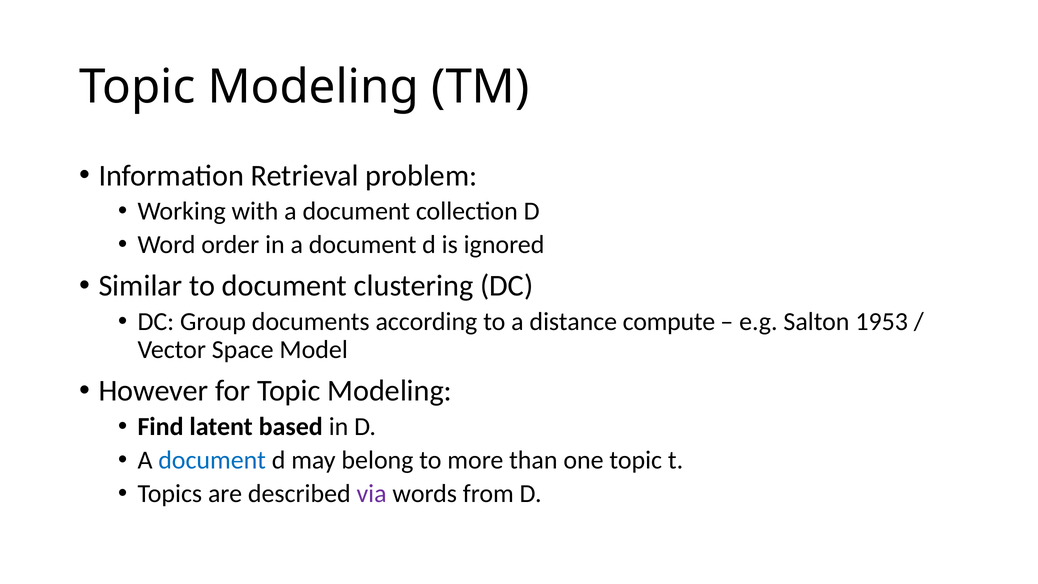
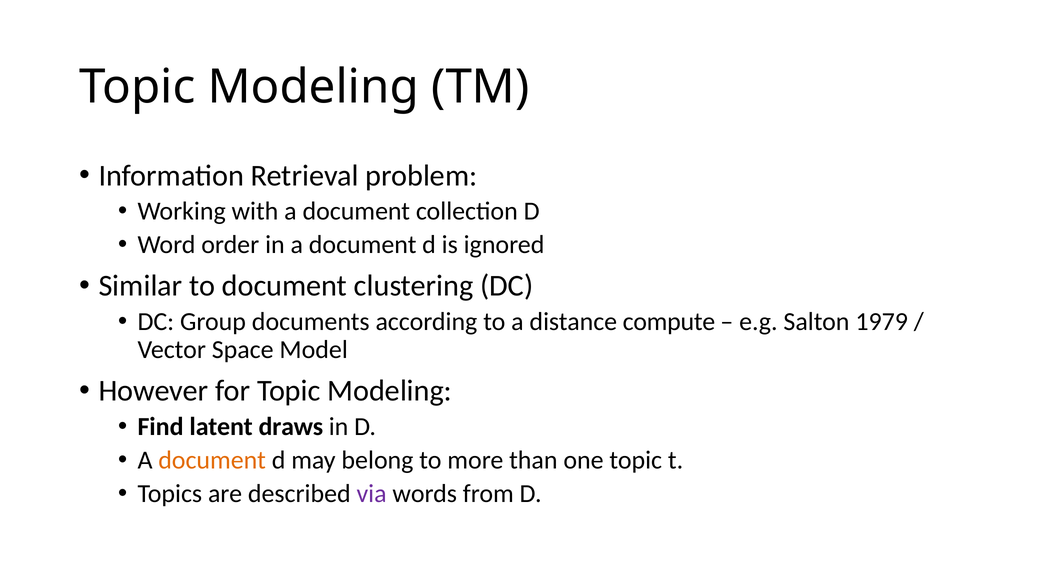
1953: 1953 -> 1979
based: based -> draws
document at (212, 460) colour: blue -> orange
